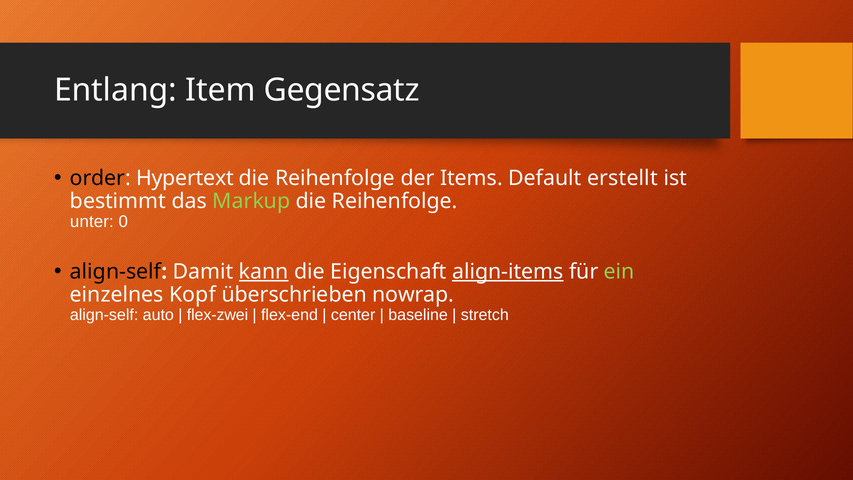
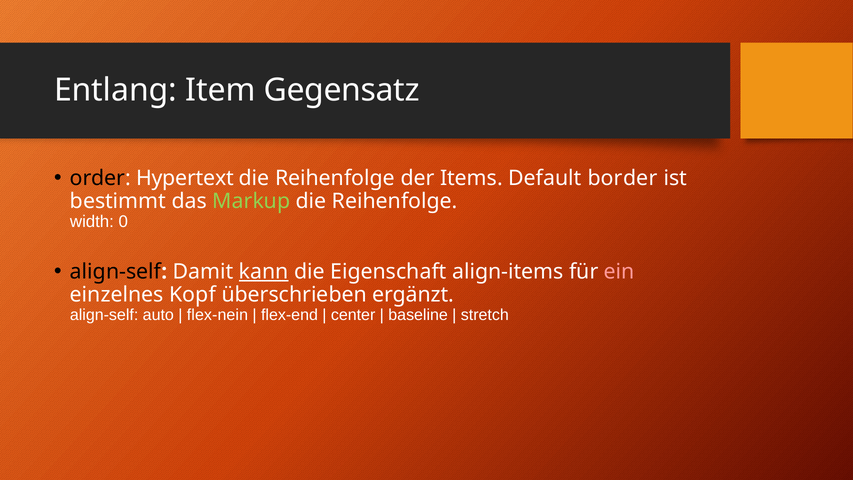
erstellt: erstellt -> border
unter: unter -> width
align-items underline: present -> none
ein colour: light green -> pink
nowrap: nowrap -> ergänzt
flex-zwei: flex-zwei -> flex-nein
